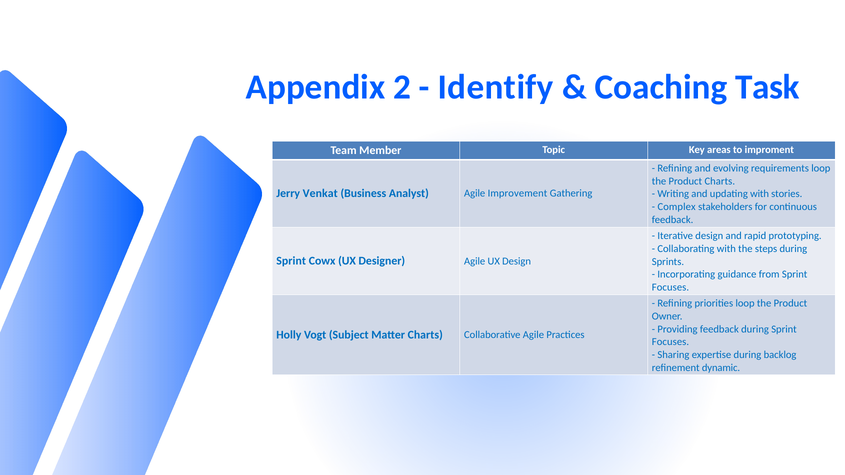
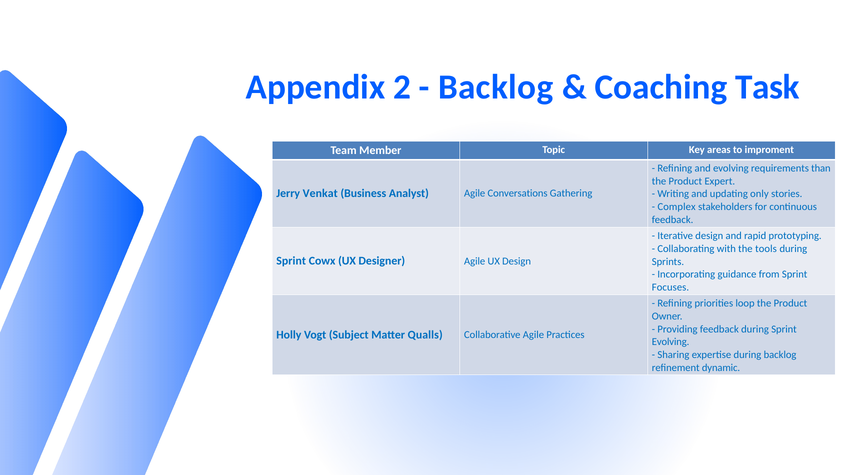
Identify at (496, 87): Identify -> Backlog
requirements loop: loop -> than
Product Charts: Charts -> Expert
Improvement: Improvement -> Conversations
updating with: with -> only
steps: steps -> tools
Matter Charts: Charts -> Qualls
Focuses at (670, 342): Focuses -> Evolving
